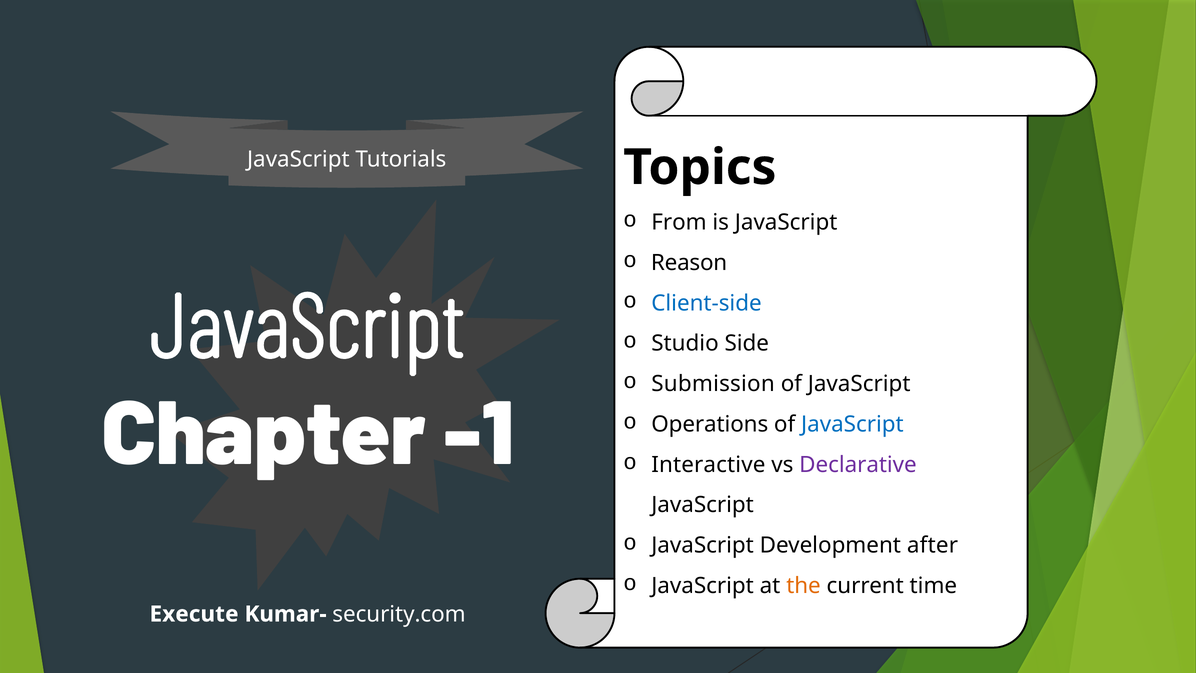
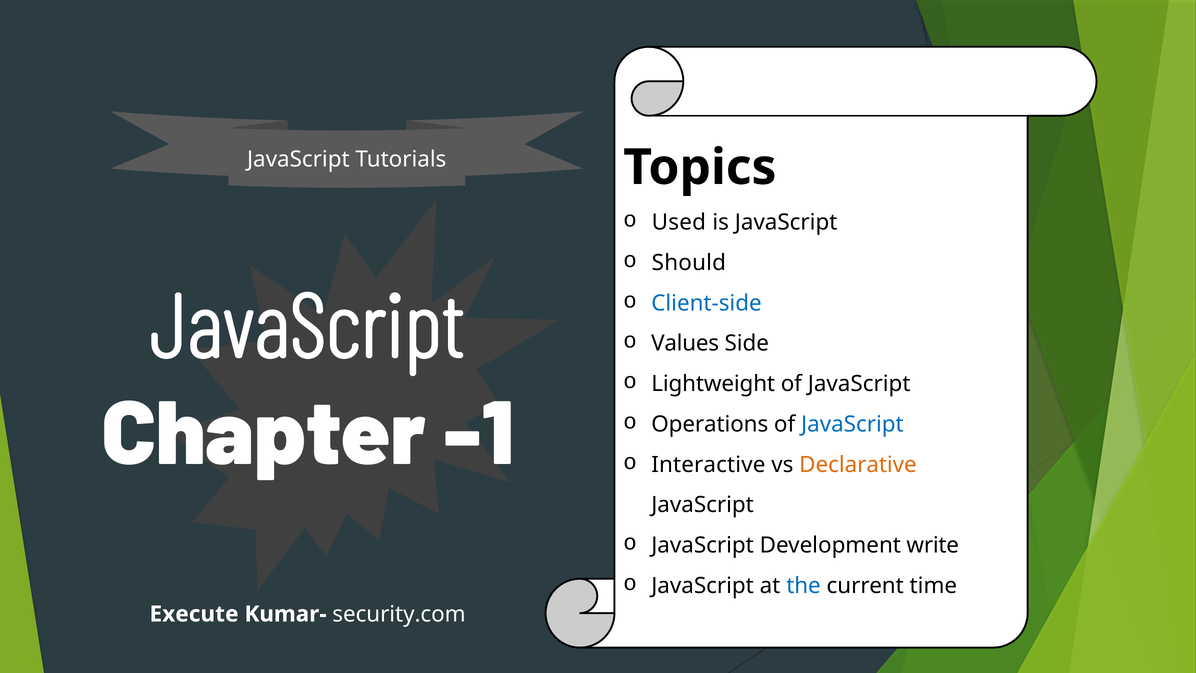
From: From -> Used
Reason: Reason -> Should
Studio: Studio -> Values
Submission: Submission -> Lightweight
Declarative colour: purple -> orange
after: after -> write
the colour: orange -> blue
